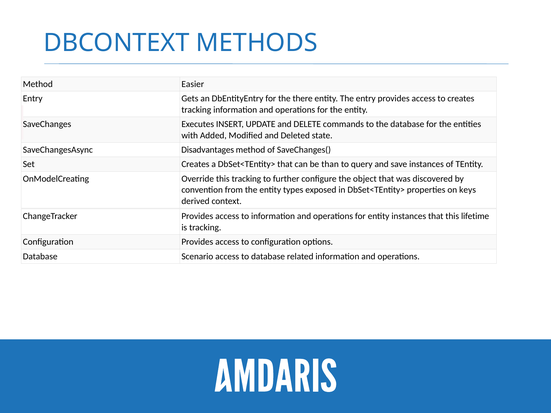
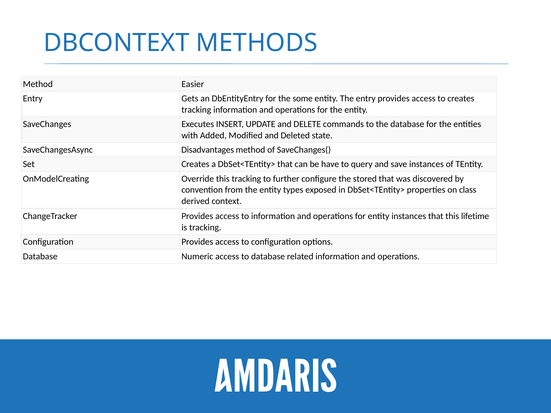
there: there -> some
than: than -> have
object: object -> stored
keys: keys -> class
Scenario: Scenario -> Numeric
